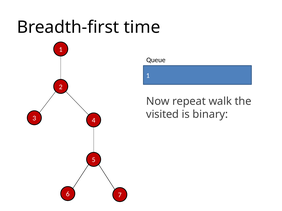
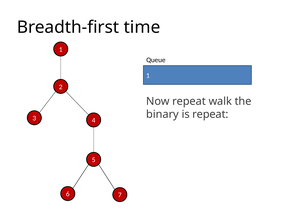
visited: visited -> binary
is binary: binary -> repeat
